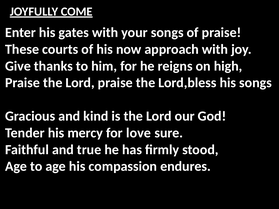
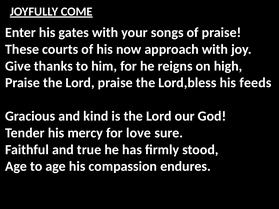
his songs: songs -> feeds
